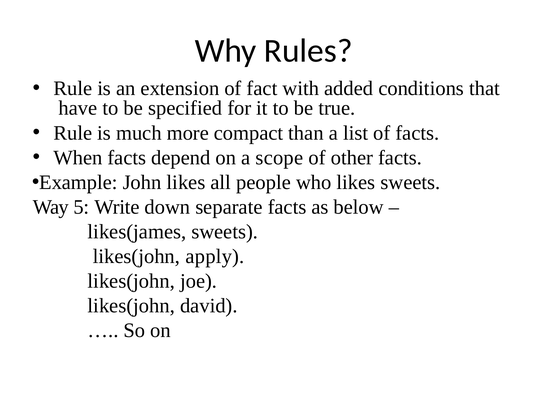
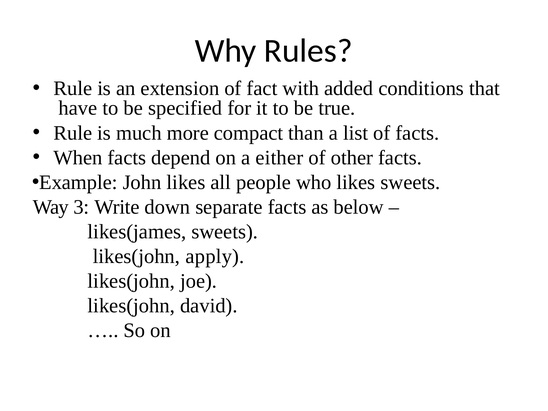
scope: scope -> either
5: 5 -> 3
